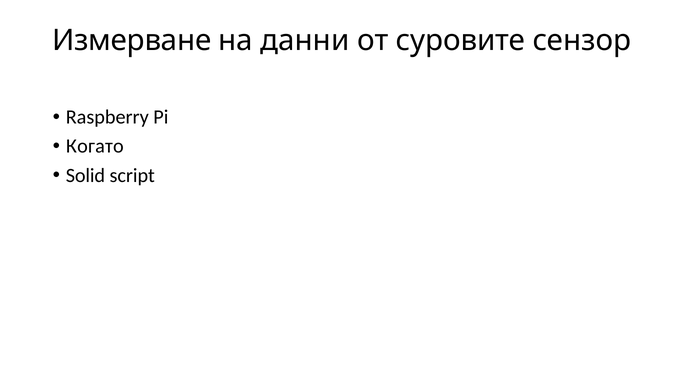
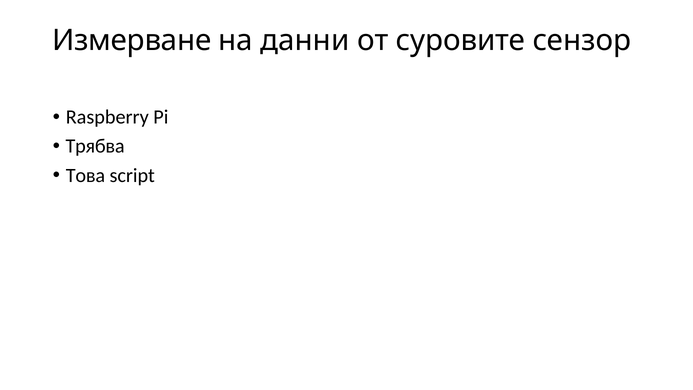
Когато: Когато -> Трябва
Solid: Solid -> Това
